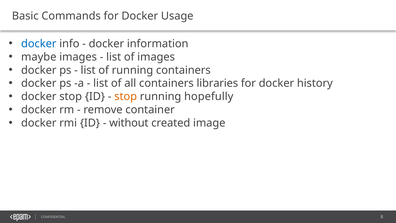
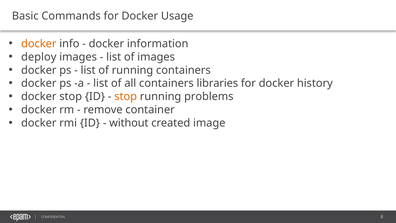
docker at (39, 44) colour: blue -> orange
maybe: maybe -> deploy
hopefully: hopefully -> problems
